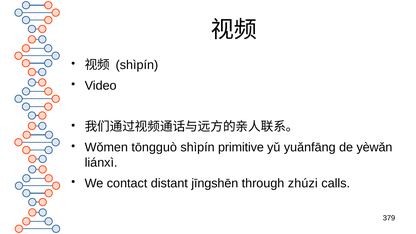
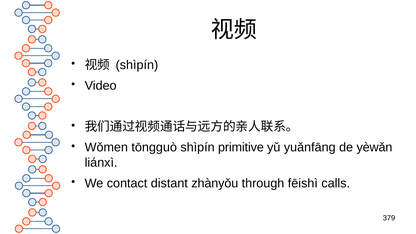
jīngshēn: jīngshēn -> zhànyǒu
zhúzi: zhúzi -> fēishì
